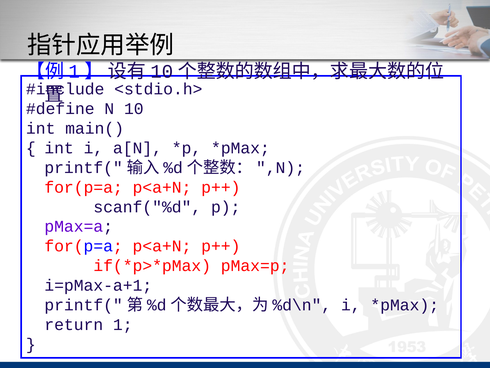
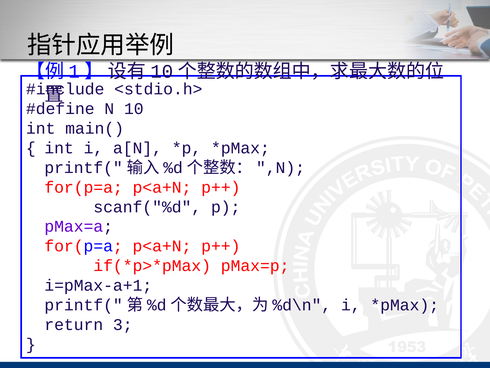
1: 1 -> 3
